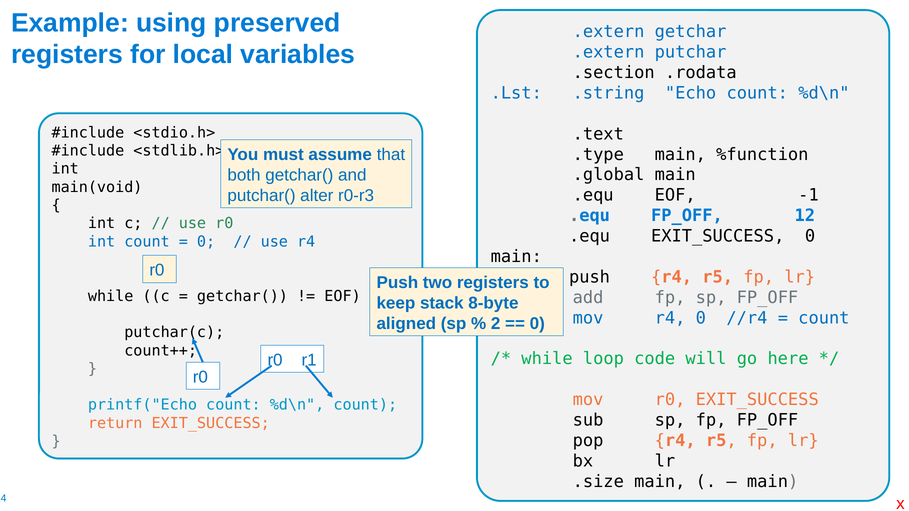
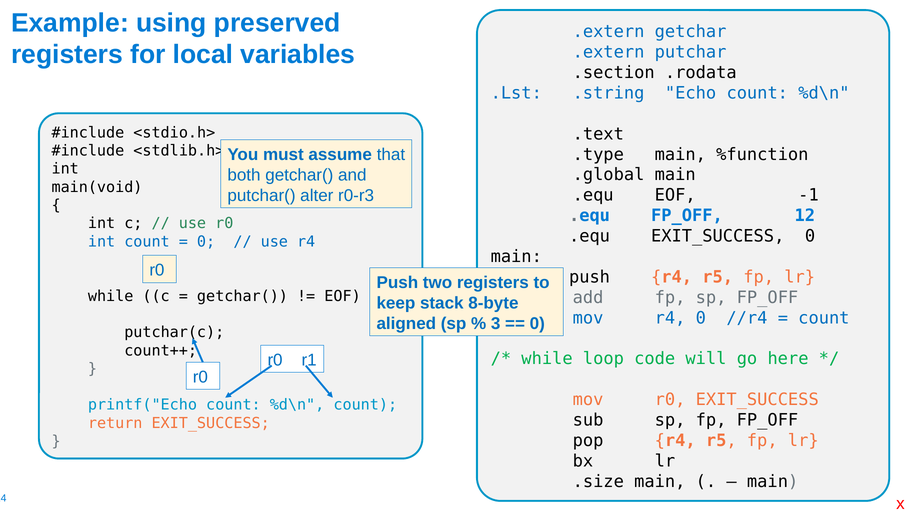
2: 2 -> 3
